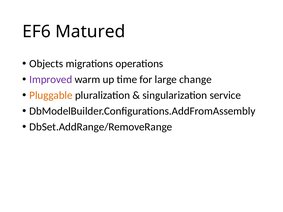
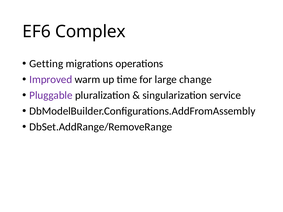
Matured: Matured -> Complex
Objects: Objects -> Getting
Pluggable colour: orange -> purple
